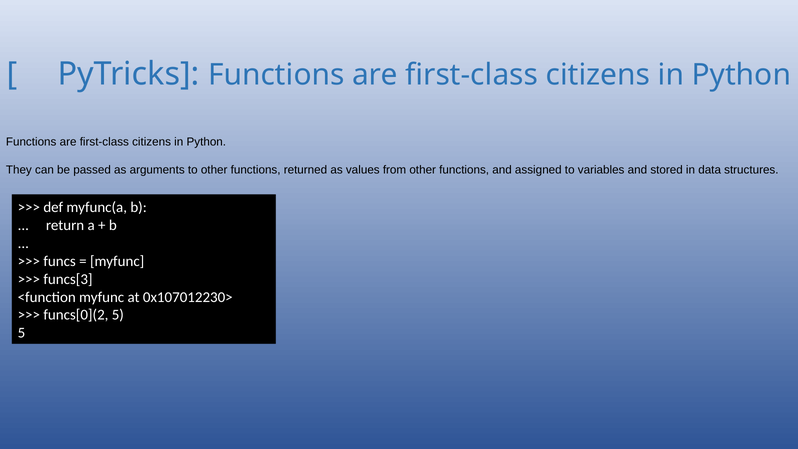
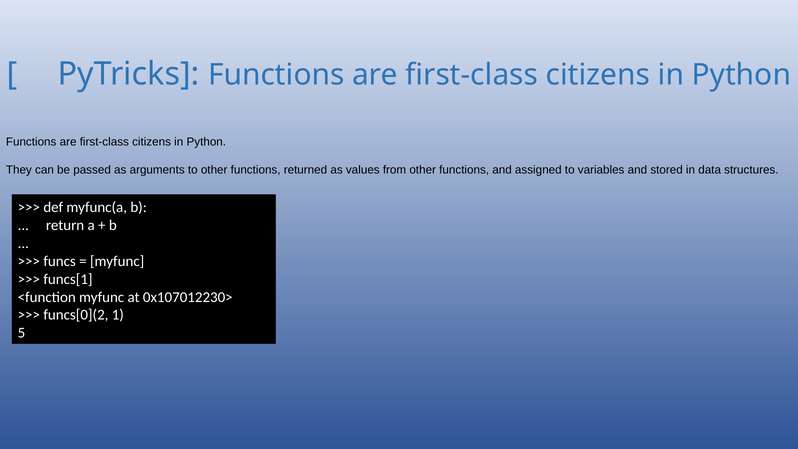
funcs[3: funcs[3 -> funcs[1
funcs[0](2 5: 5 -> 1
